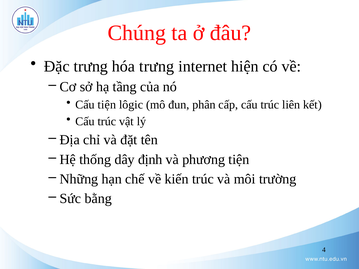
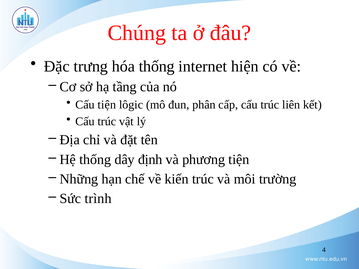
hóa trưng: trưng -> thống
bằng: bằng -> trình
